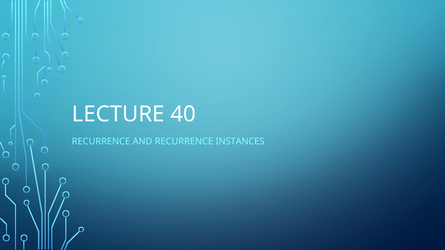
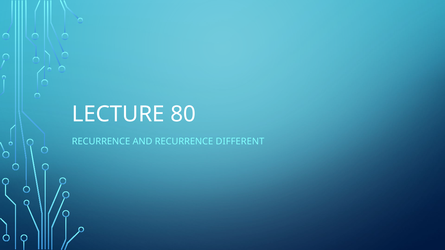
40: 40 -> 80
INSTANCES: INSTANCES -> DIFFERENT
